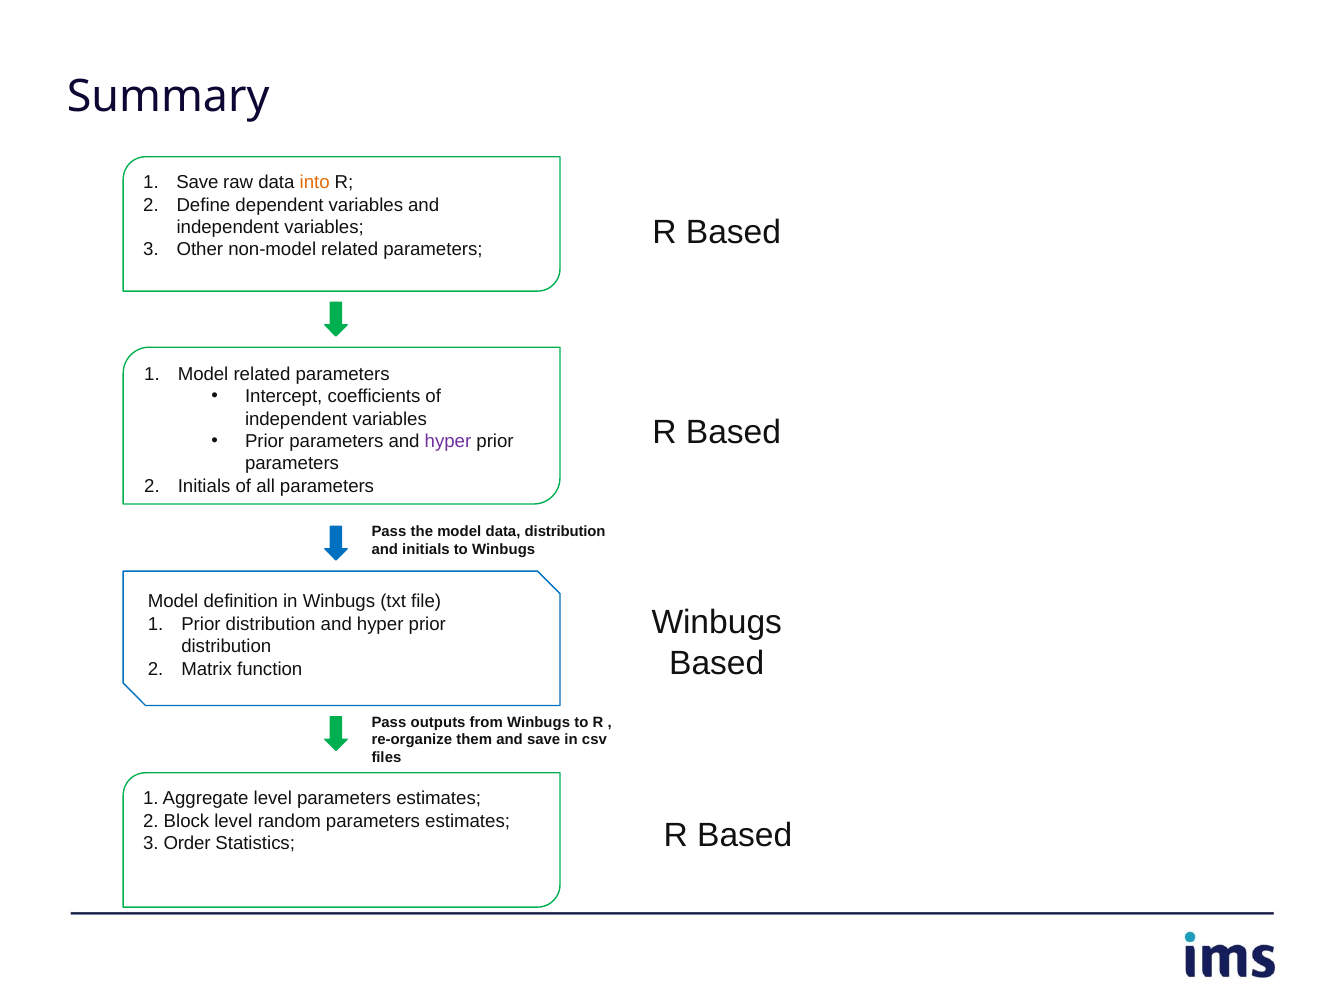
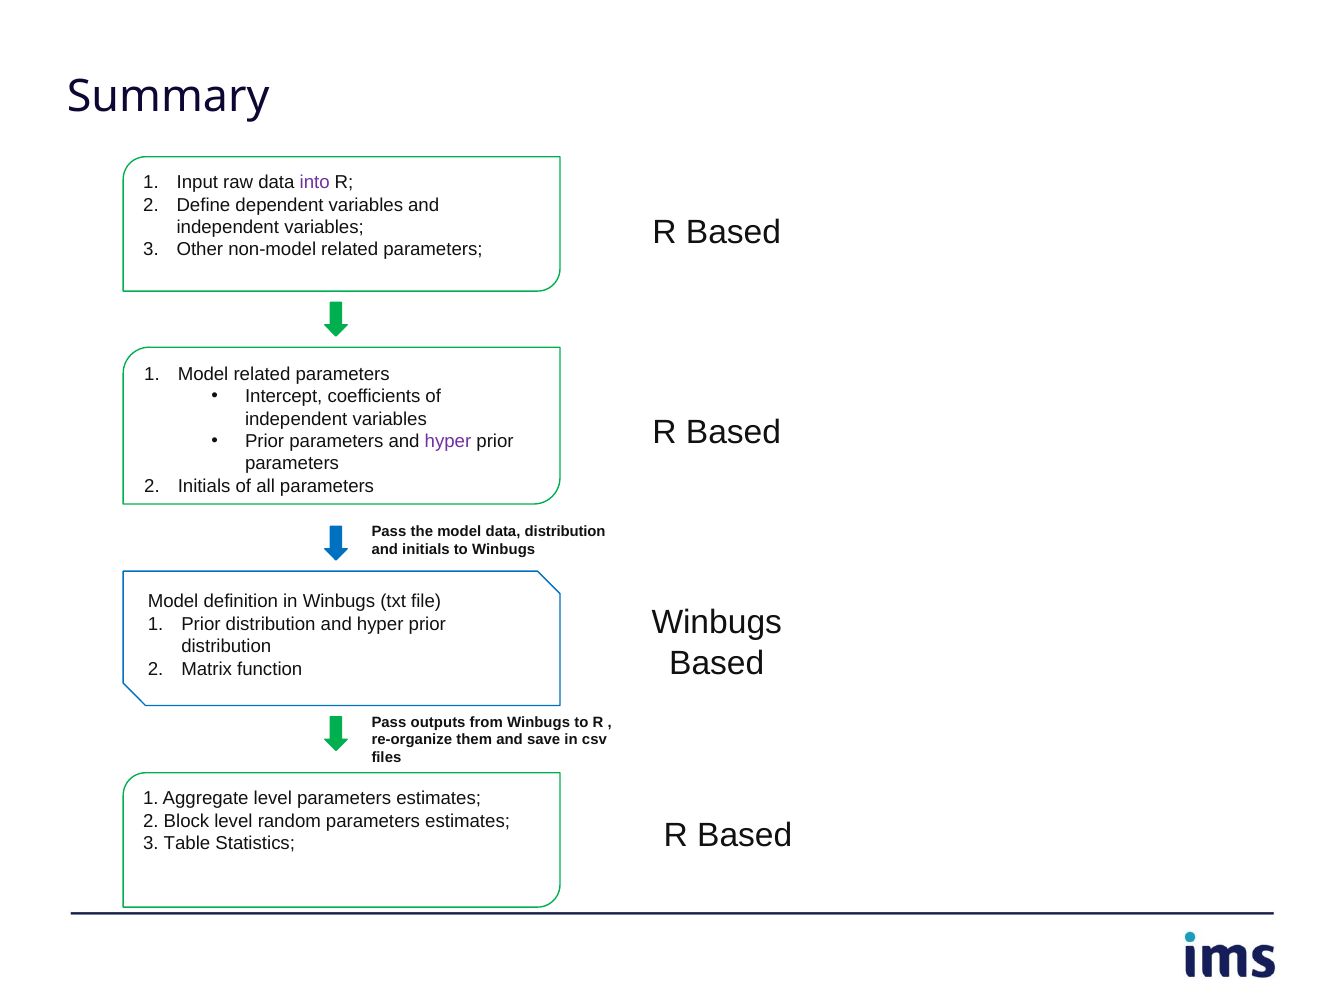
1 Save: Save -> Input
into colour: orange -> purple
Order: Order -> Table
